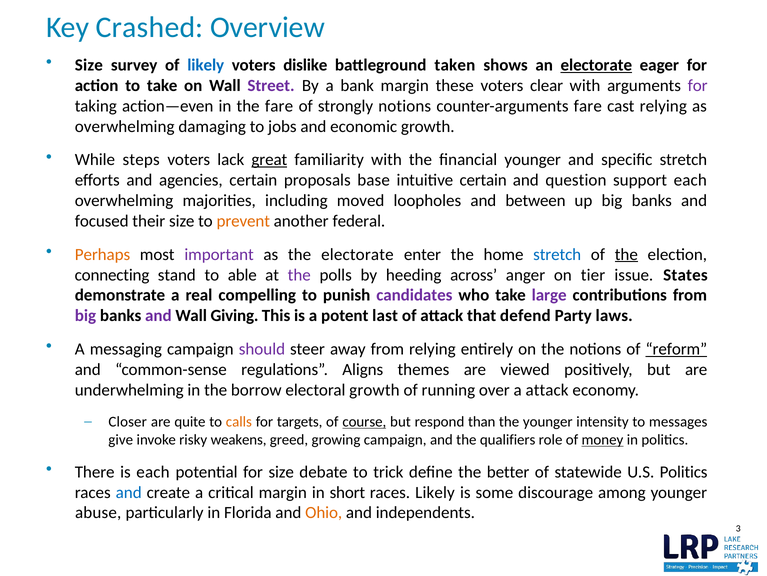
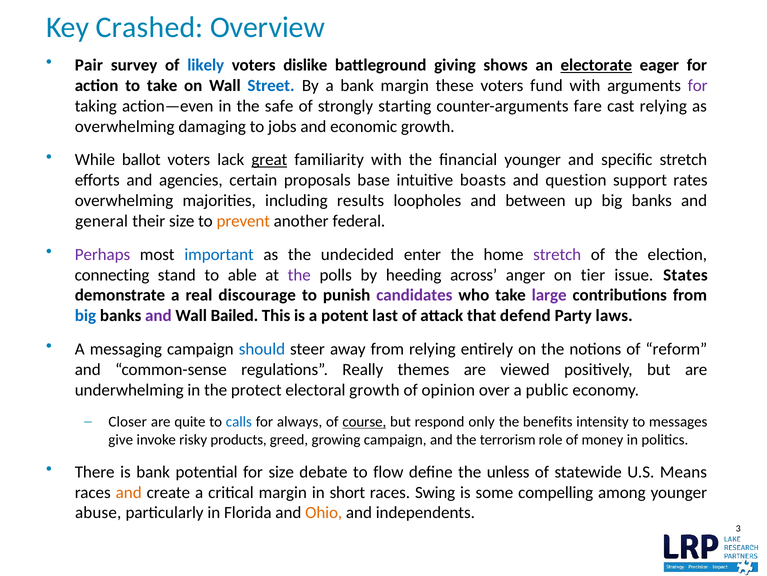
Size at (89, 65): Size -> Pair
taken: taken -> giving
Street colour: purple -> blue
clear: clear -> fund
the fare: fare -> safe
strongly notions: notions -> starting
steps: steps -> ballot
intuitive certain: certain -> boasts
support each: each -> rates
moved: moved -> results
focused: focused -> general
Perhaps colour: orange -> purple
important colour: purple -> blue
the electorate: electorate -> undecided
stretch at (557, 254) colour: blue -> purple
the at (626, 254) underline: present -> none
compelling: compelling -> discourage
big at (85, 315) colour: purple -> blue
Giving: Giving -> Bailed
should colour: purple -> blue
reform underline: present -> none
Aligns: Aligns -> Really
borrow: borrow -> protect
running: running -> opinion
a attack: attack -> public
calls colour: orange -> blue
targets: targets -> always
than: than -> only
the younger: younger -> benefits
weakens: weakens -> products
qualifiers: qualifiers -> terrorism
money underline: present -> none
is each: each -> bank
trick: trick -> flow
better: better -> unless
U.S Politics: Politics -> Means
and at (129, 492) colour: blue -> orange
races Likely: Likely -> Swing
discourage: discourage -> compelling
